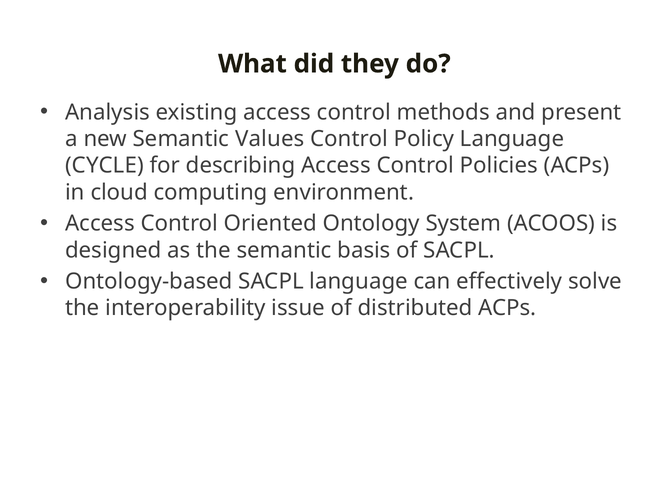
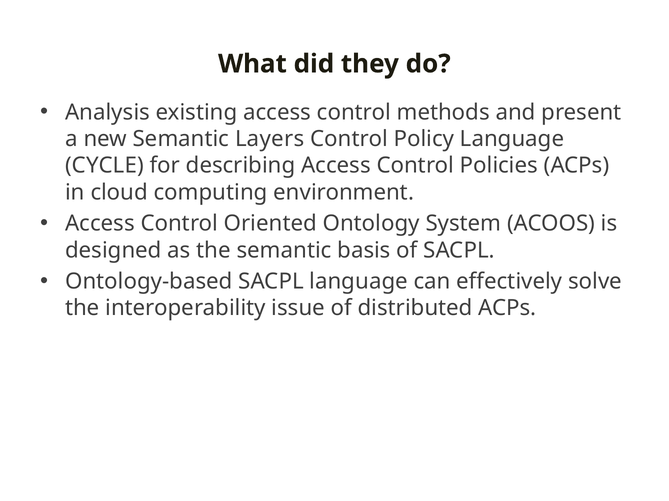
Values: Values -> Layers
